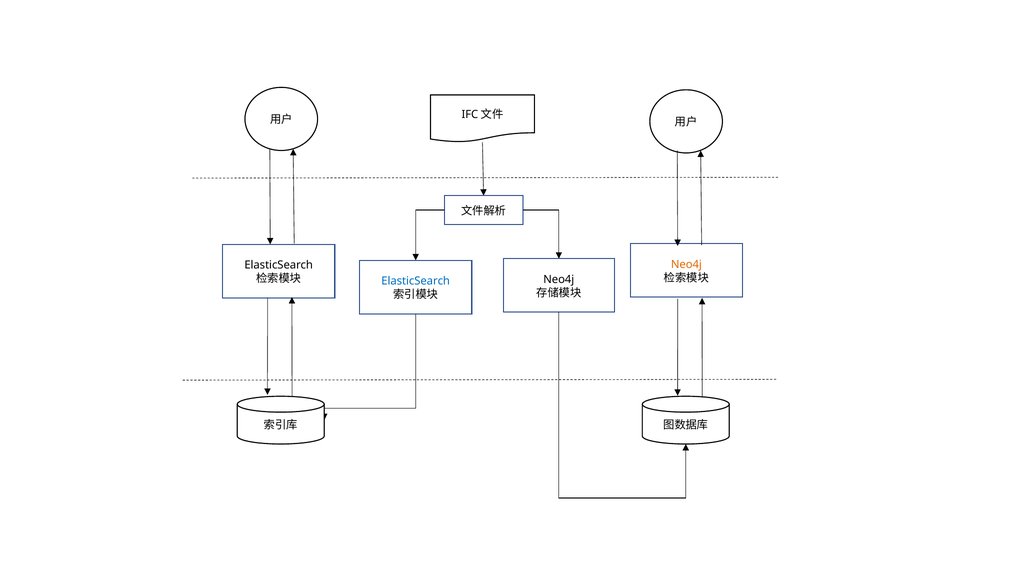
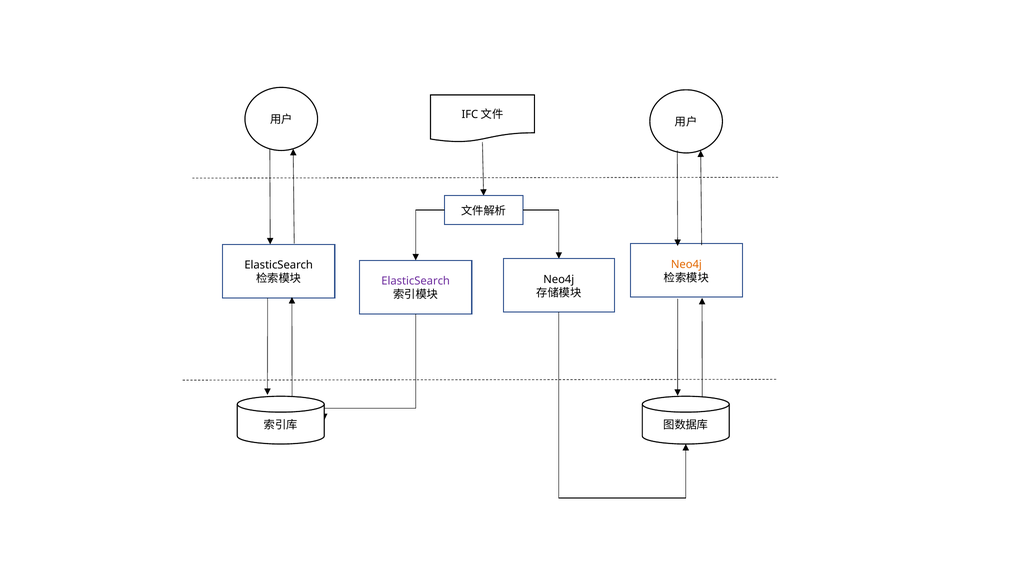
ElasticSearch at (416, 281) colour: blue -> purple
